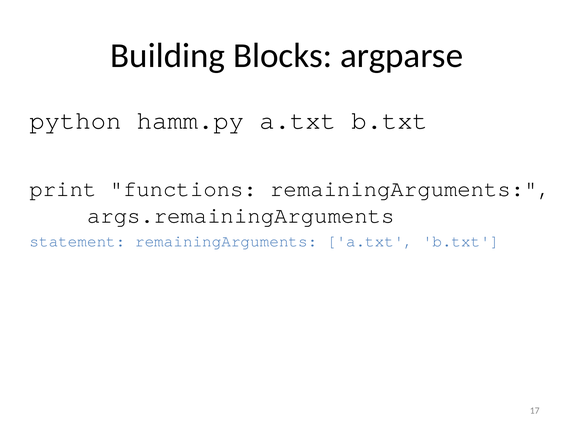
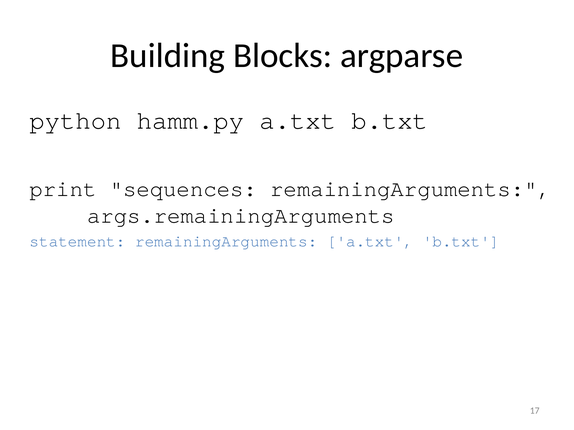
functions: functions -> sequences
